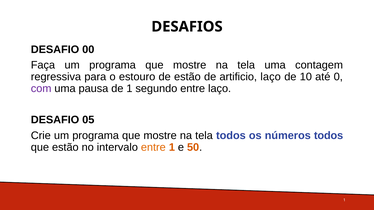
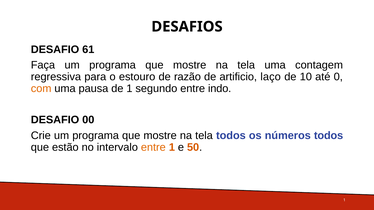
00: 00 -> 61
de estão: estão -> razão
com colour: purple -> orange
entre laço: laço -> indo
05: 05 -> 00
